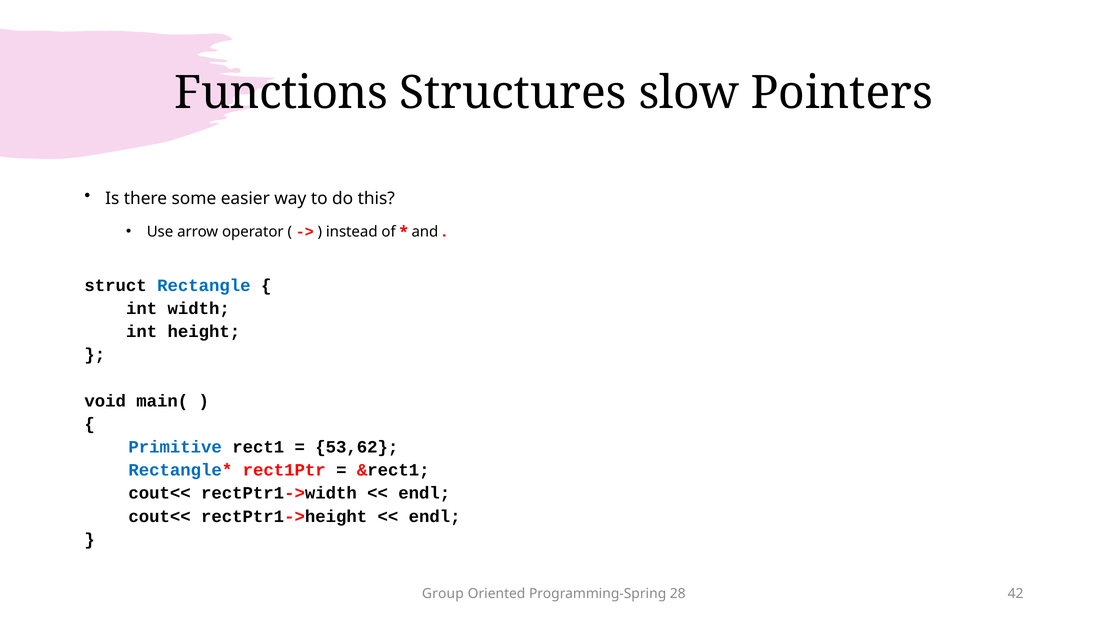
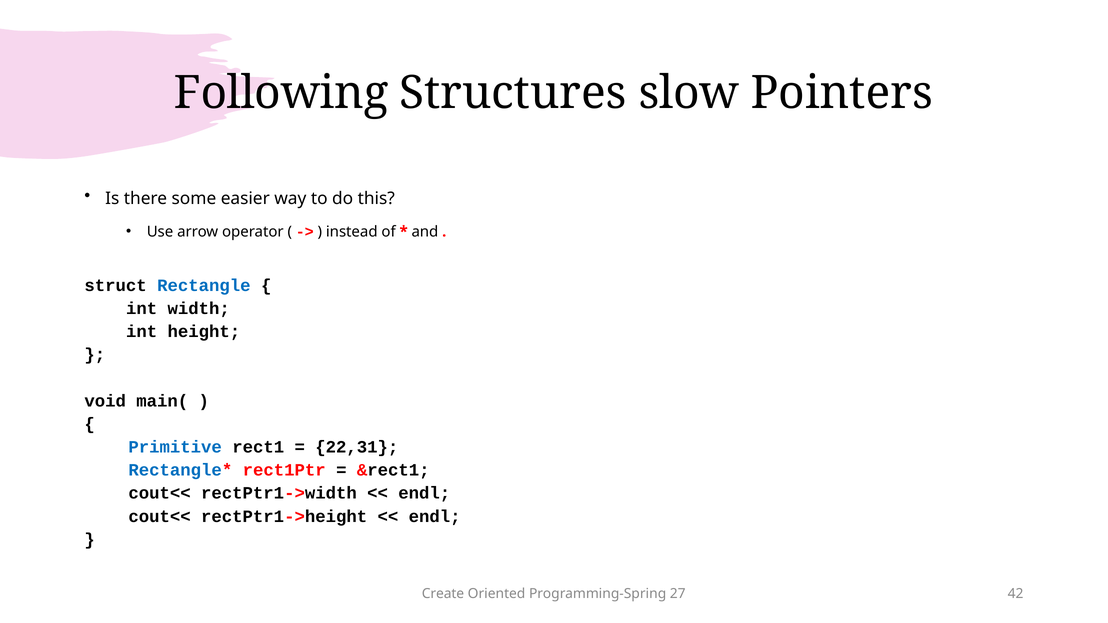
Functions: Functions -> Following
53,62: 53,62 -> 22,31
Group: Group -> Create
28: 28 -> 27
